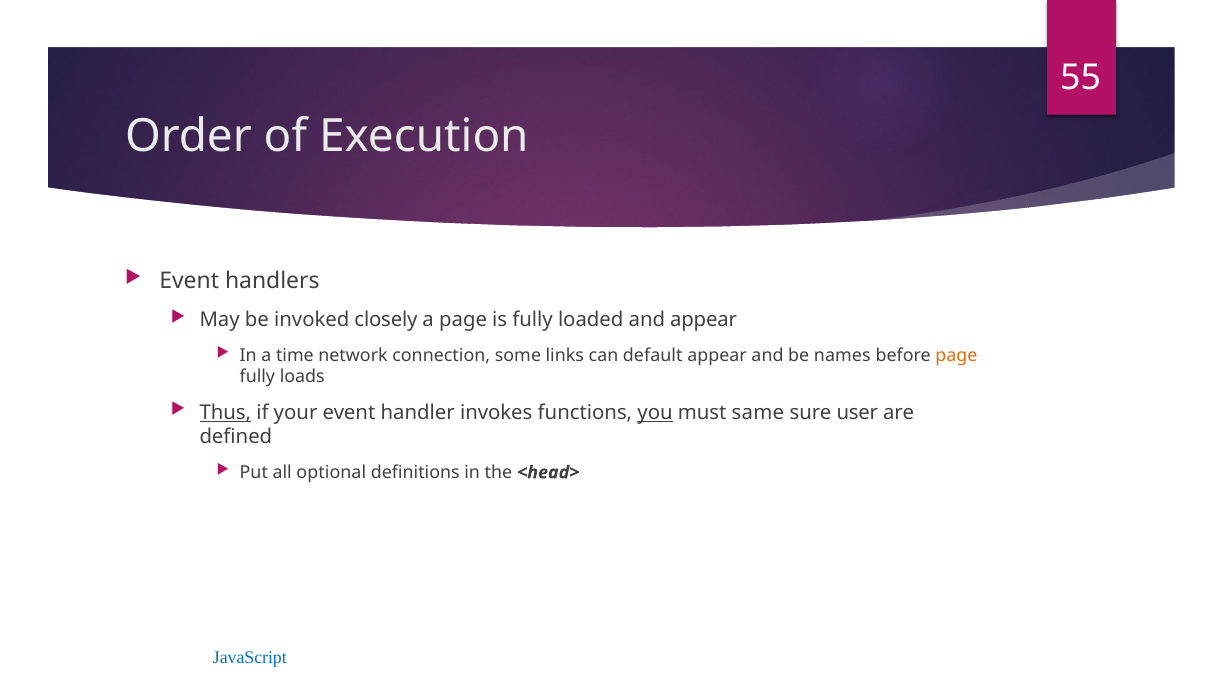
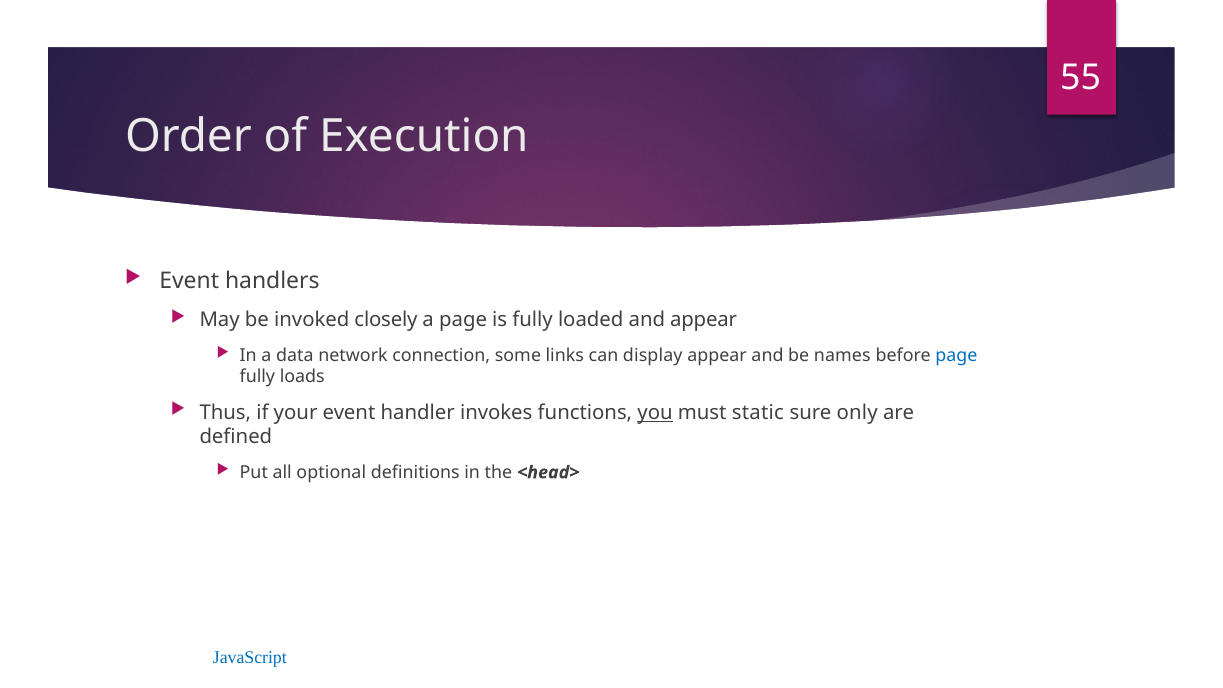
time: time -> data
default: default -> display
page at (956, 355) colour: orange -> blue
Thus underline: present -> none
same: same -> static
user: user -> only
